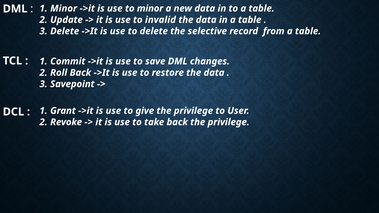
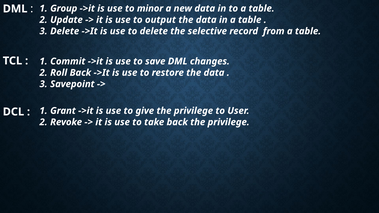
Minor at (64, 8): Minor -> Group
invalid: invalid -> output
